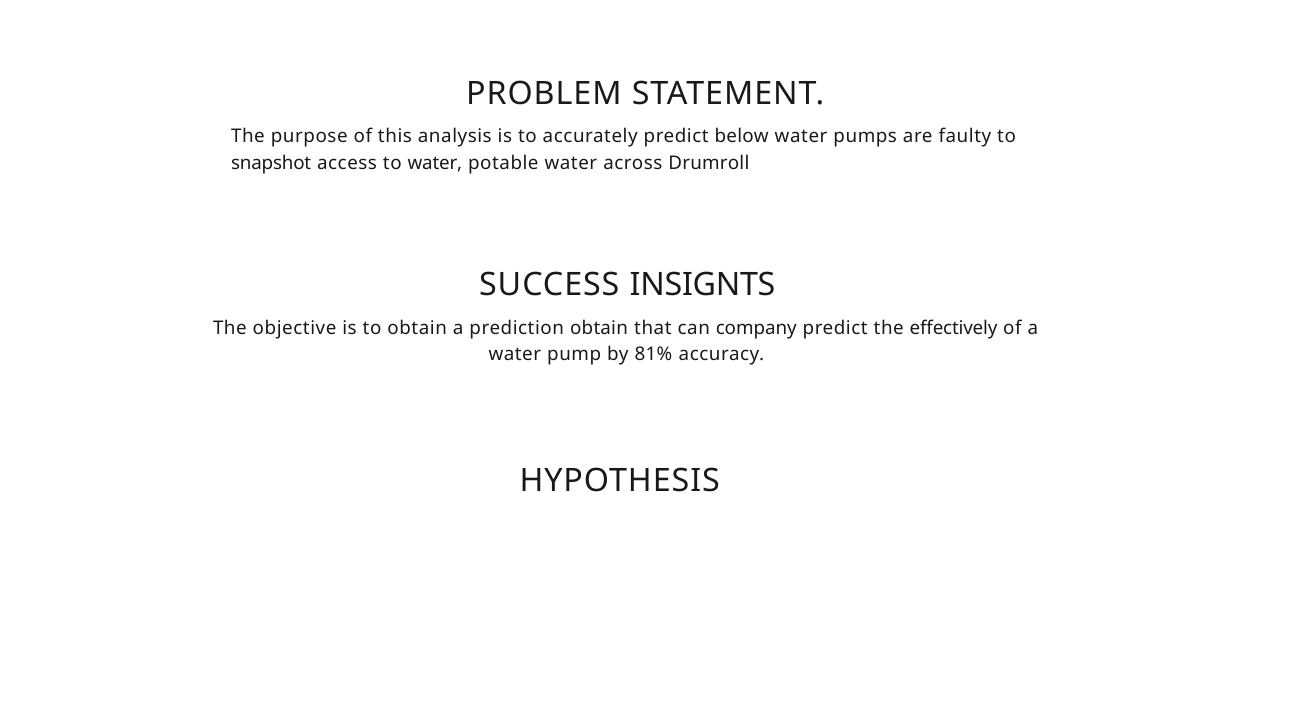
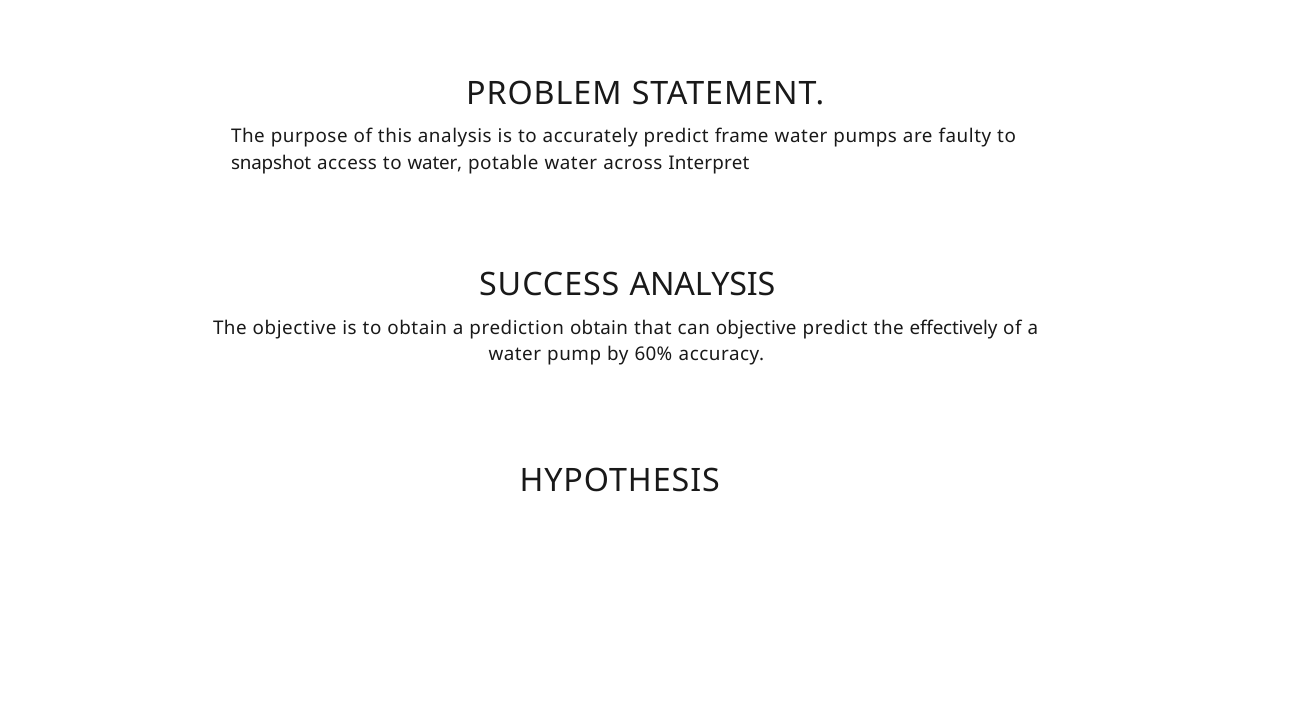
below: below -> frame
Drumroll: Drumroll -> Interpret
SUCCESS INSIGNTS: INSIGNTS -> ANALYSIS
can company: company -> objective
81%: 81% -> 60%
